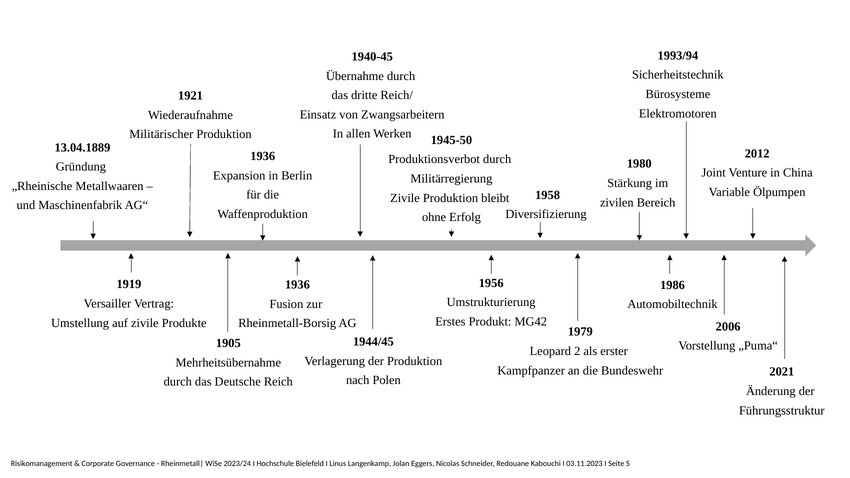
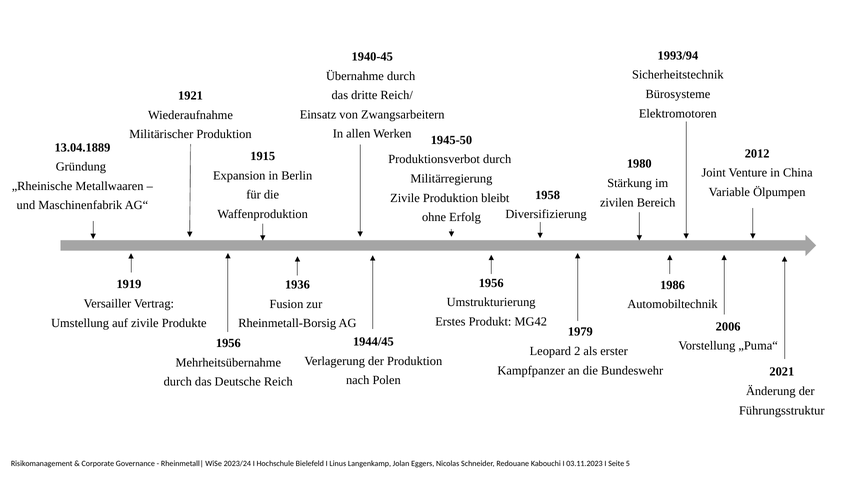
1936 at (263, 156): 1936 -> 1915
1905 at (228, 343): 1905 -> 1956
